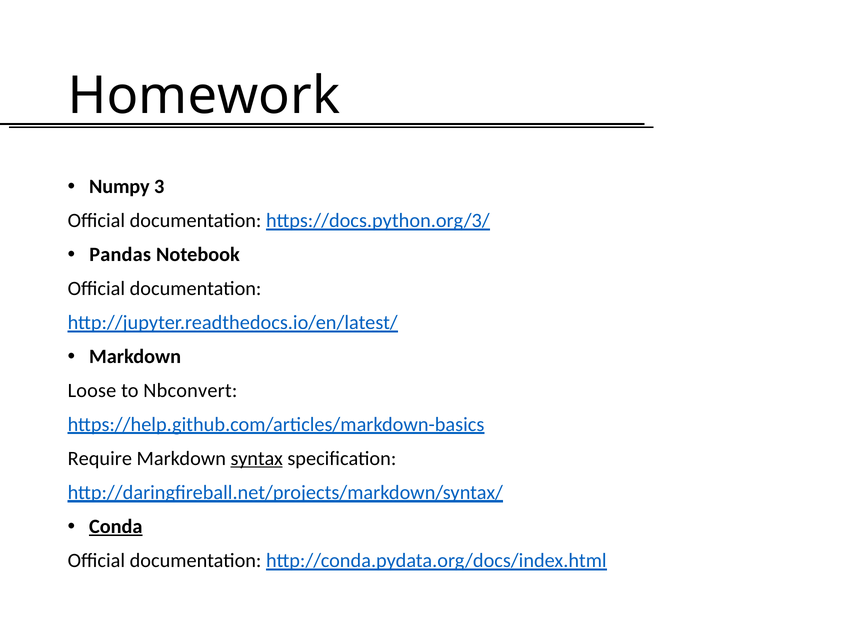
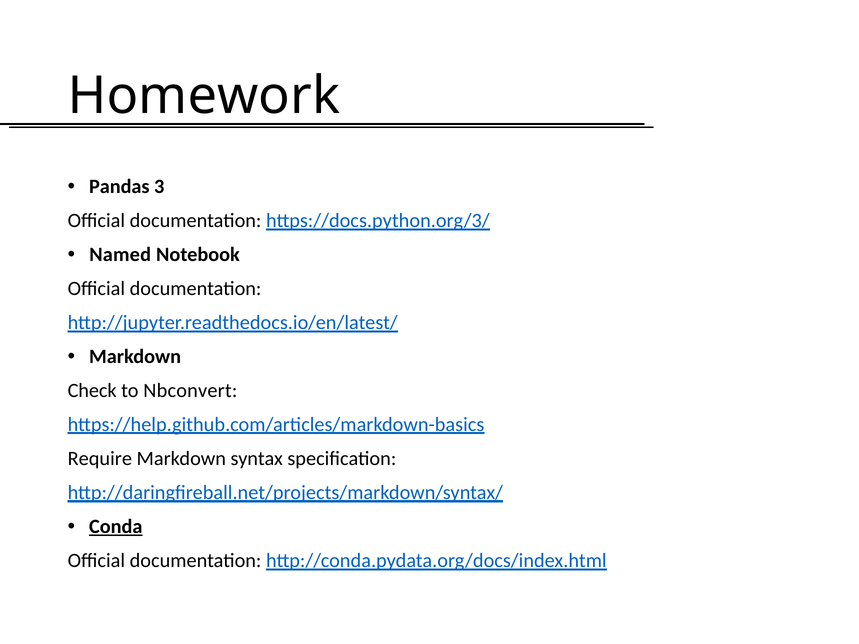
Numpy: Numpy -> Pandas
Pandas: Pandas -> Named
Loose: Loose -> Check
syntax underline: present -> none
